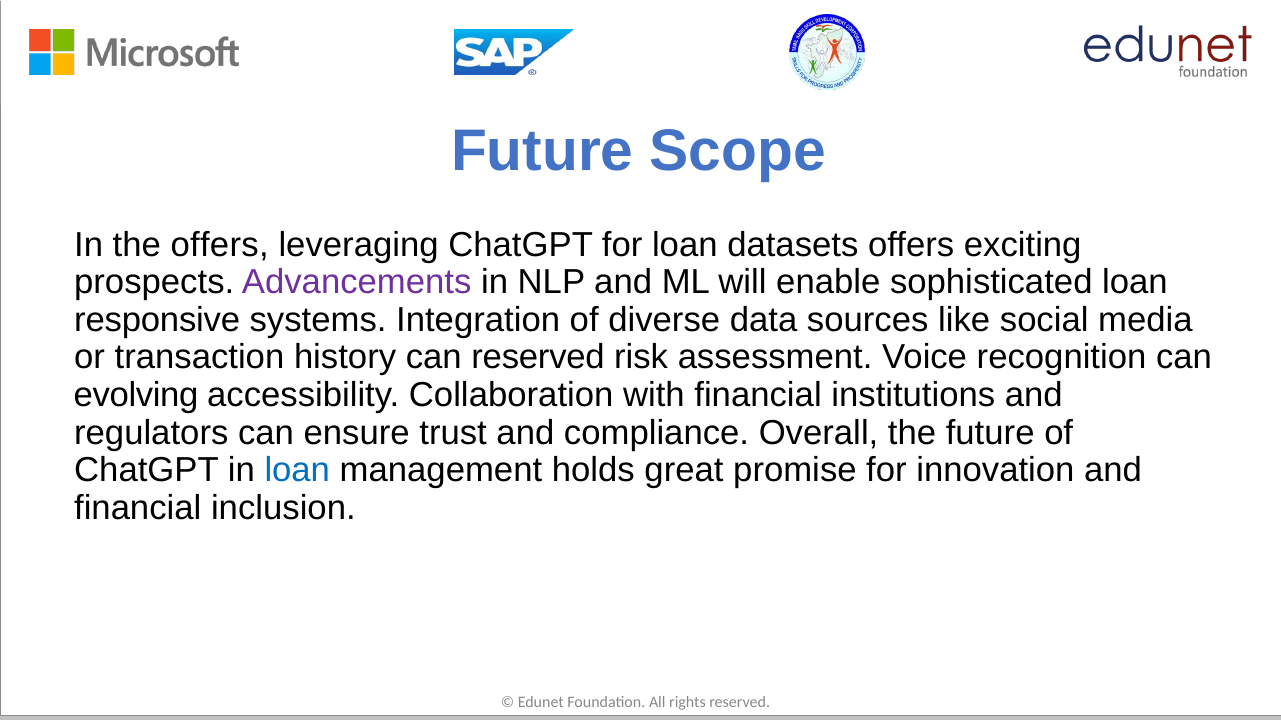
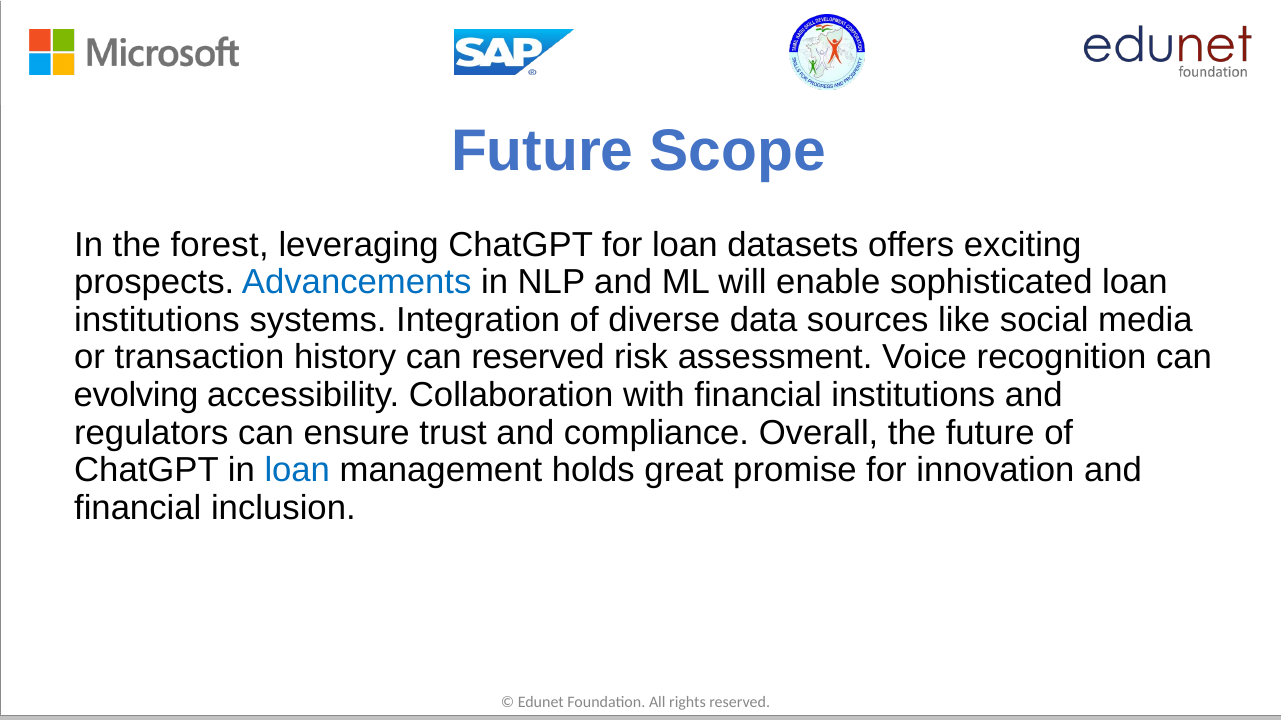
the offers: offers -> forest
Advancements colour: purple -> blue
responsive at (157, 320): responsive -> institutions
